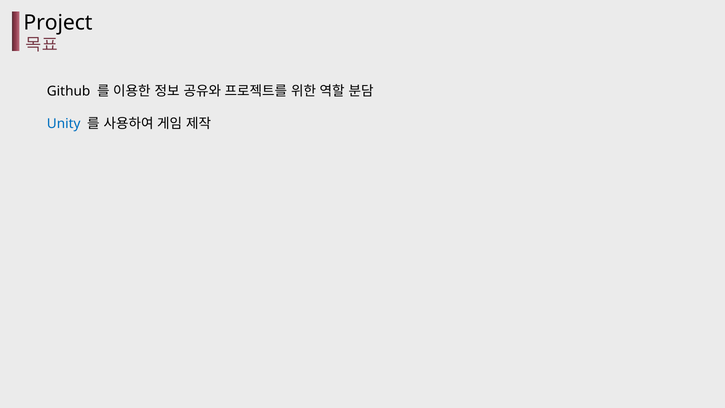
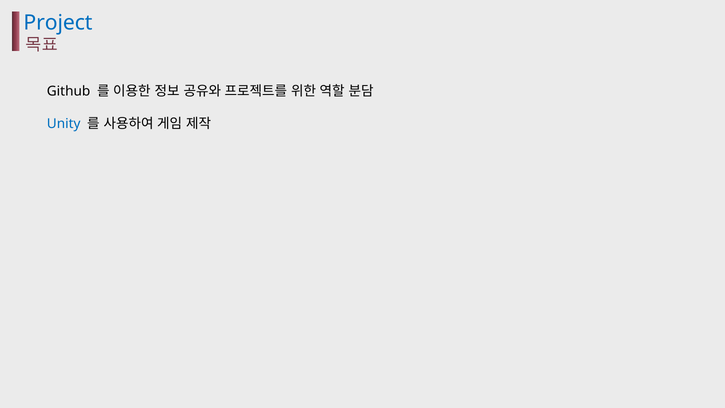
Project colour: black -> blue
